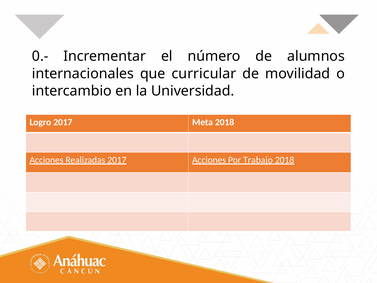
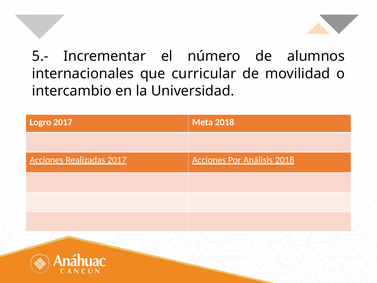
0.-: 0.- -> 5.-
Trabajo: Trabajo -> Análisis
